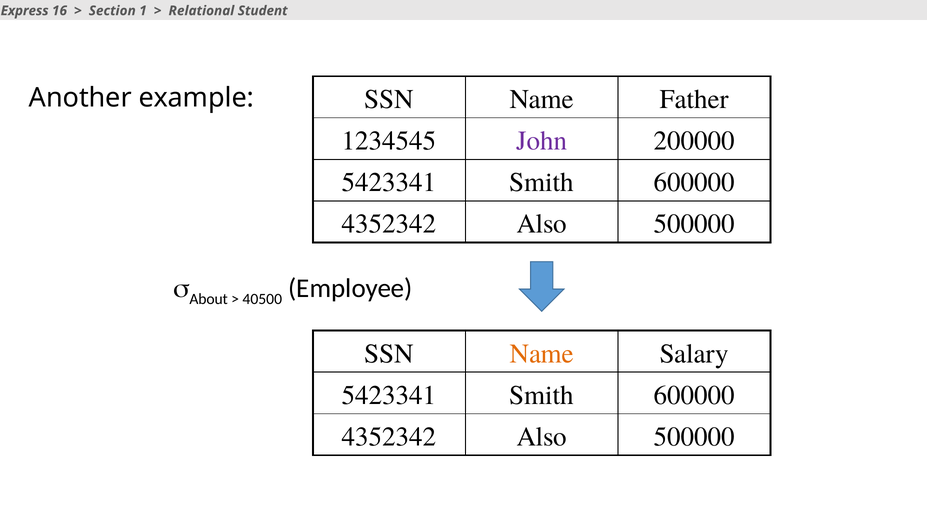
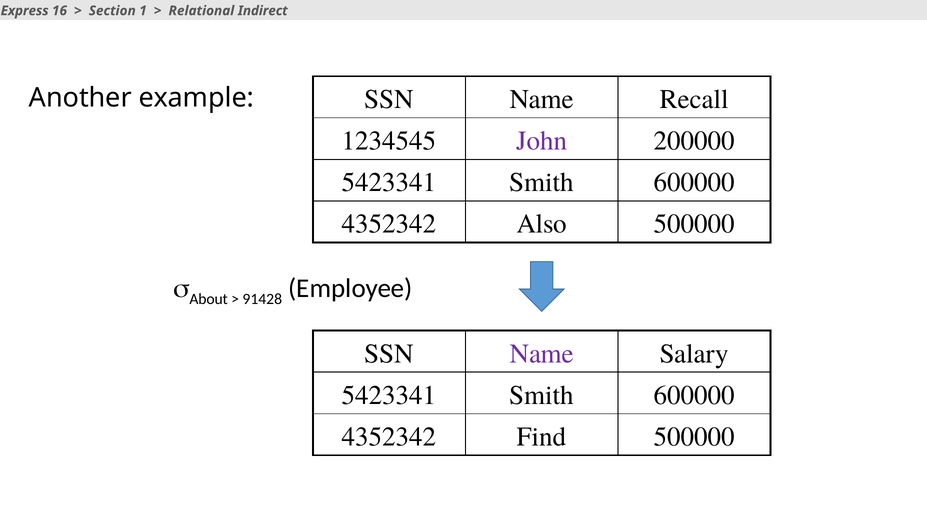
Student: Student -> Indirect
Father: Father -> Recall
40500: 40500 -> 91428
Name at (542, 353) colour: orange -> purple
Also at (542, 436): Also -> Find
